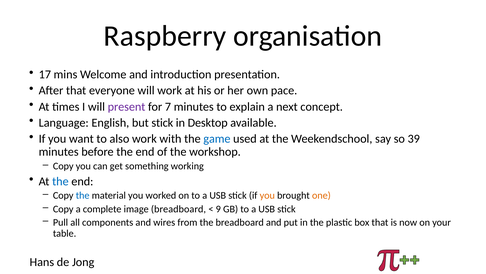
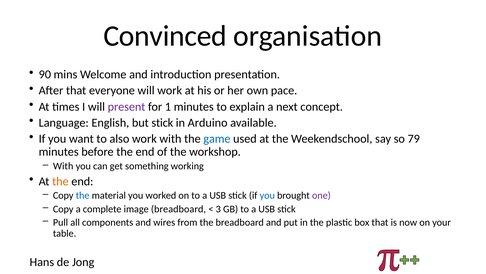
Raspberry: Raspberry -> Convinced
17: 17 -> 90
7: 7 -> 1
Desktop: Desktop -> Arduino
39: 39 -> 79
Copy at (63, 166): Copy -> With
the at (60, 181) colour: blue -> orange
you at (267, 195) colour: orange -> blue
one colour: orange -> purple
9: 9 -> 3
